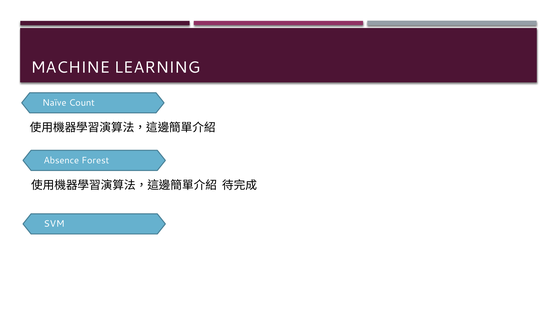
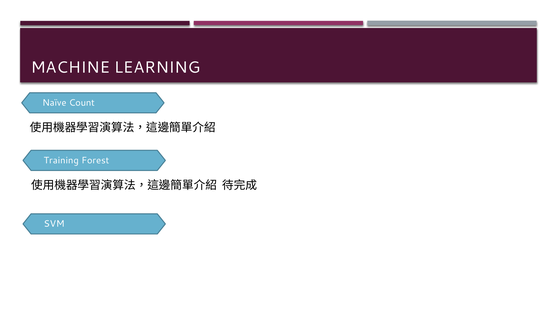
Absence: Absence -> Training
